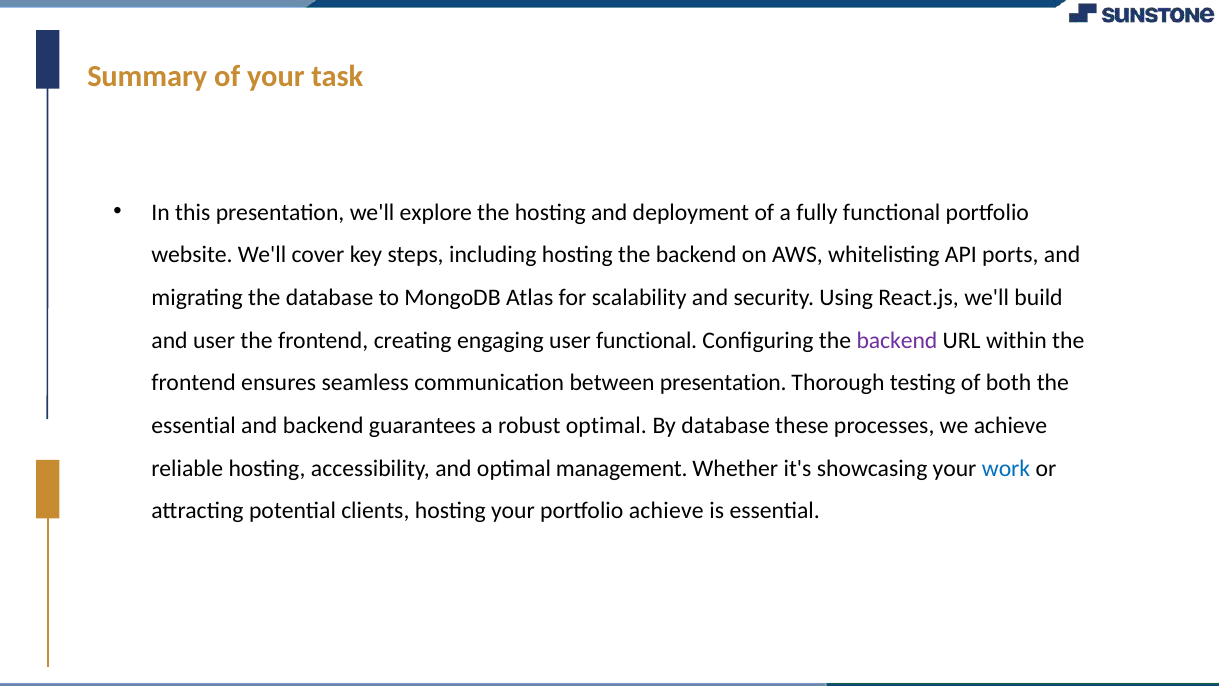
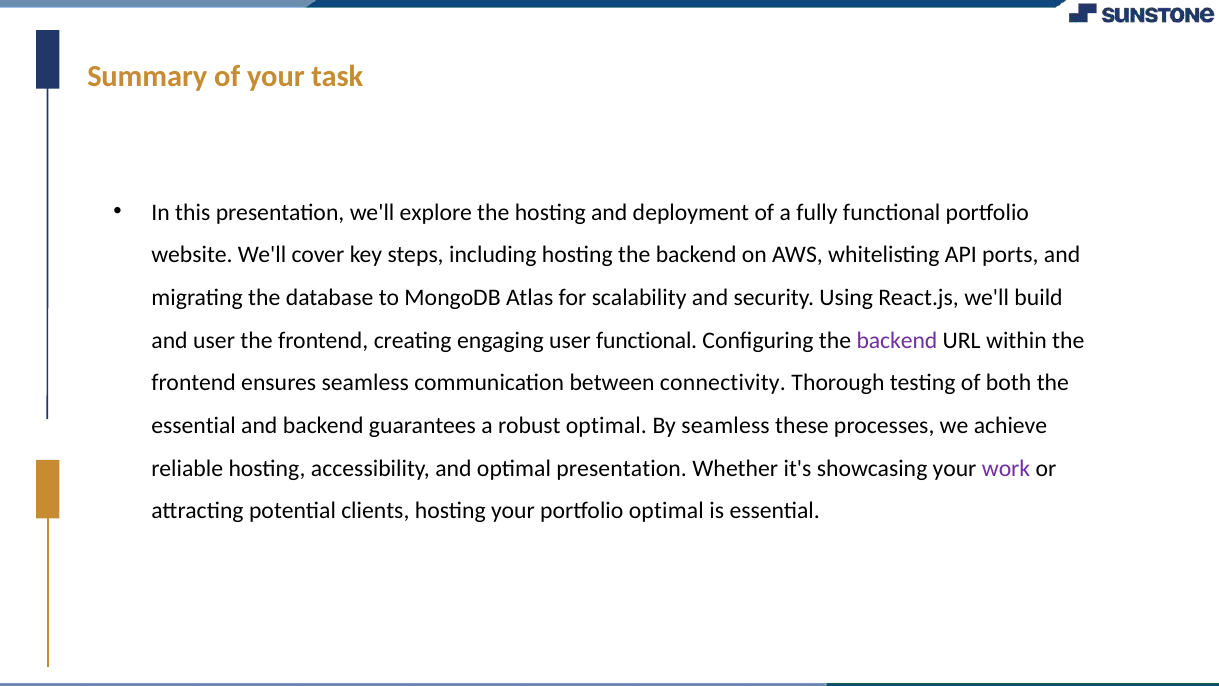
between presentation: presentation -> connectivity
By database: database -> seamless
optimal management: management -> presentation
work colour: blue -> purple
portfolio achieve: achieve -> optimal
